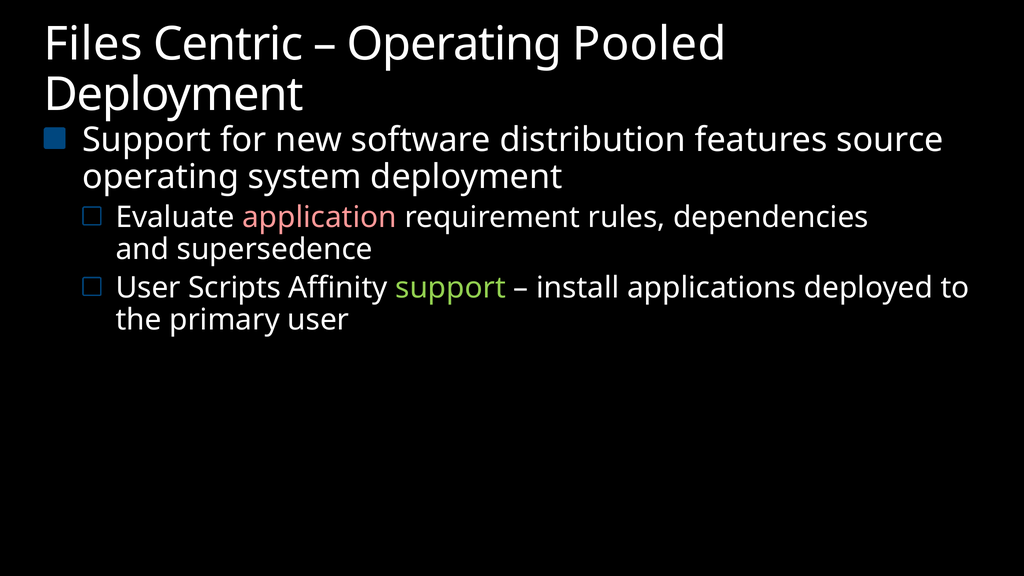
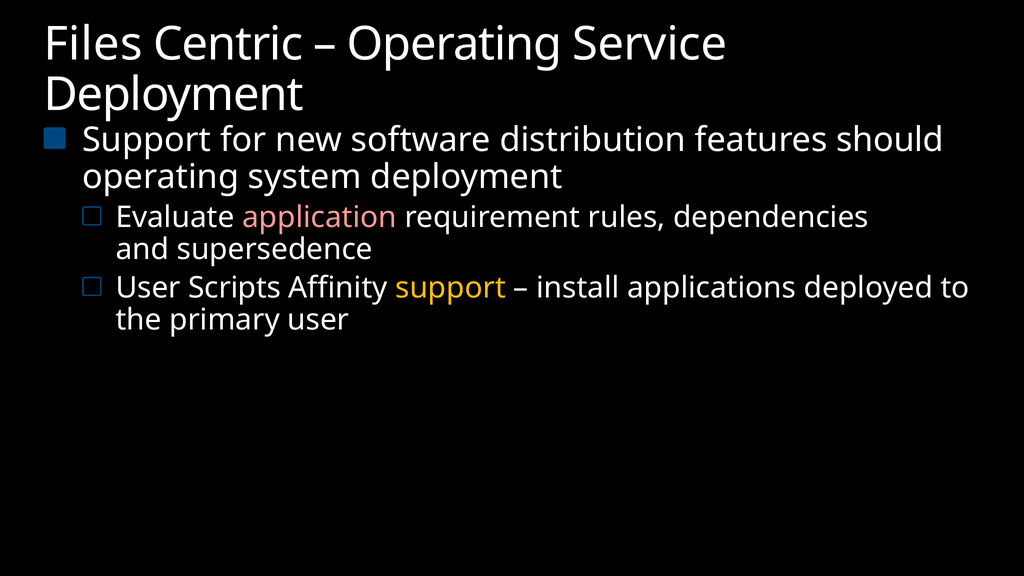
Pooled: Pooled -> Service
source: source -> should
support at (451, 288) colour: light green -> yellow
